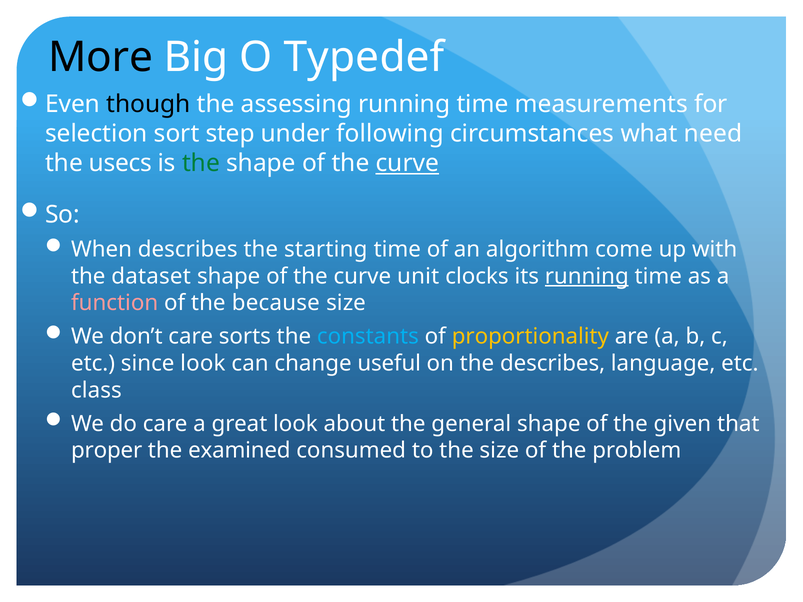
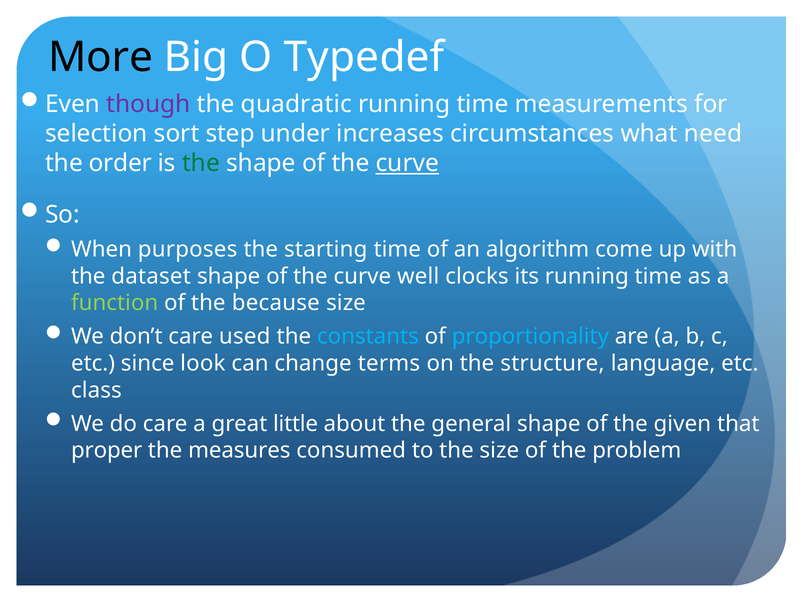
though colour: black -> purple
assessing: assessing -> quadratic
following: following -> increases
usecs: usecs -> order
When describes: describes -> purposes
unit: unit -> well
running at (587, 276) underline: present -> none
function colour: pink -> light green
sorts: sorts -> used
proportionality colour: yellow -> light blue
useful: useful -> terms
the describes: describes -> structure
great look: look -> little
examined: examined -> measures
